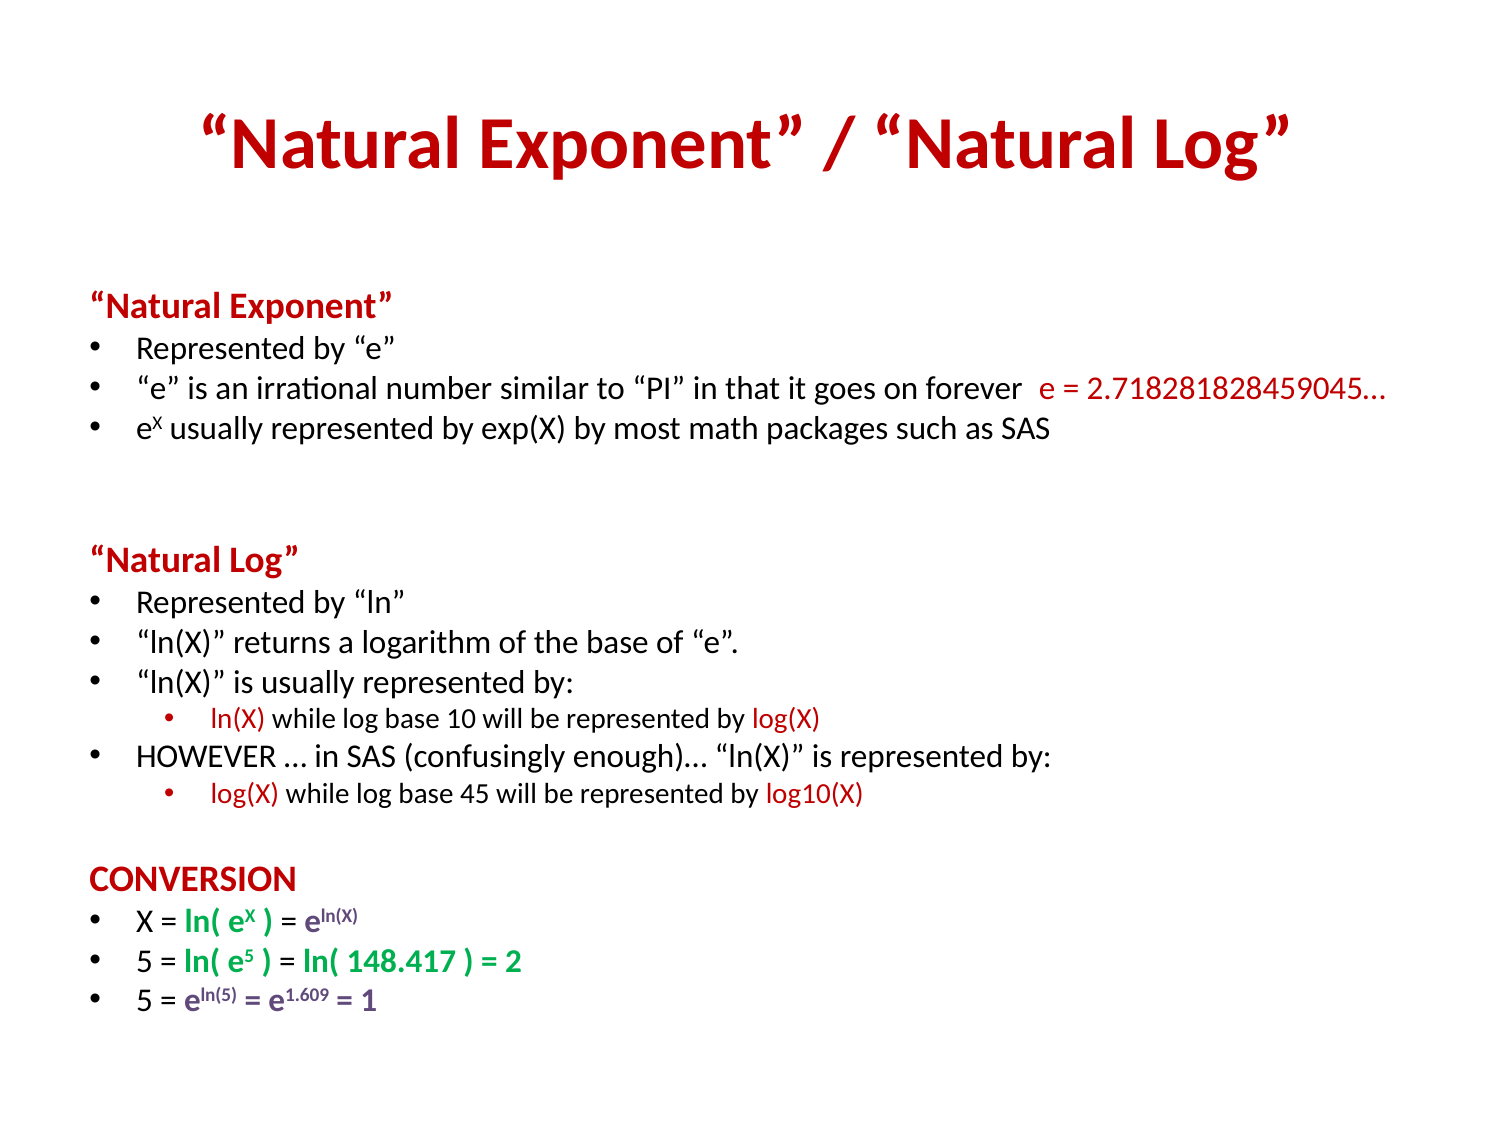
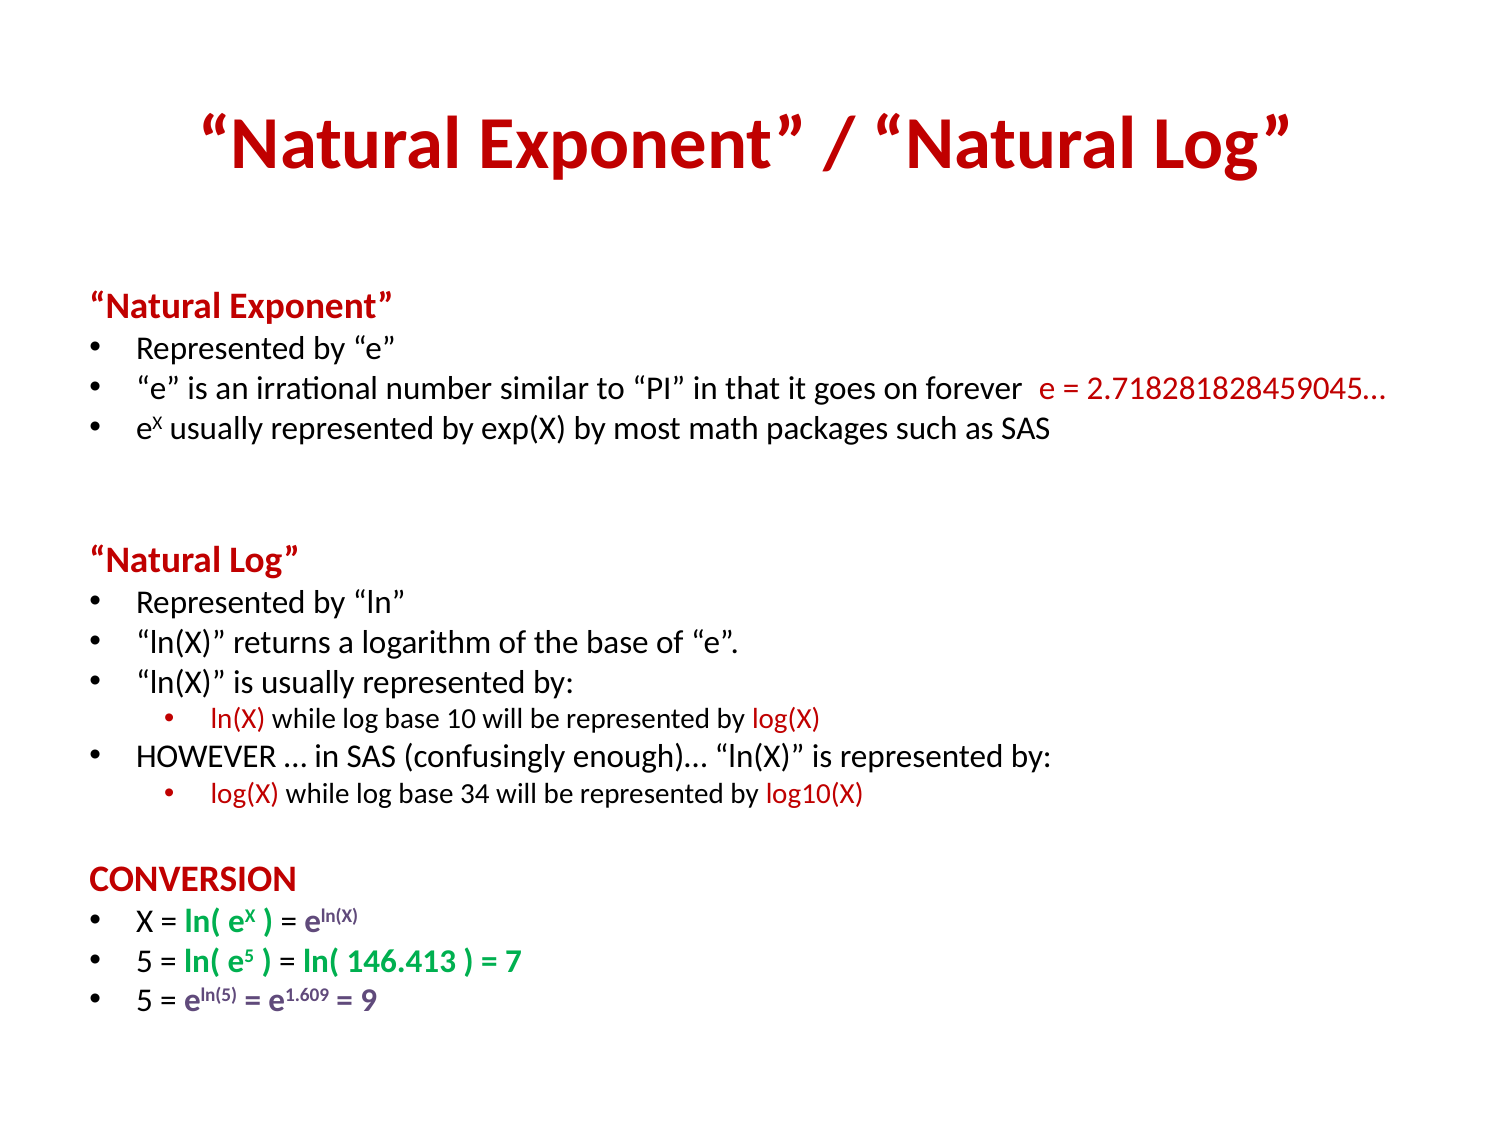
45: 45 -> 34
148.417: 148.417 -> 146.413
2: 2 -> 7
1: 1 -> 9
